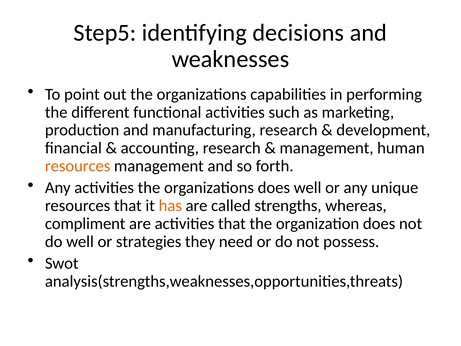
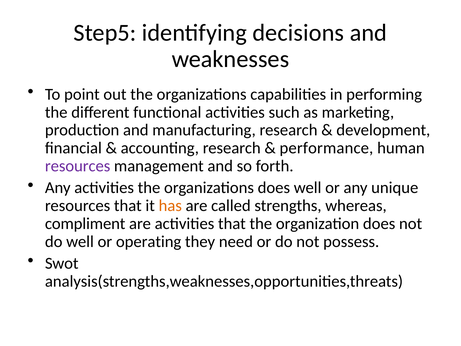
management at (327, 148): management -> performance
resources at (78, 166) colour: orange -> purple
strategies: strategies -> operating
